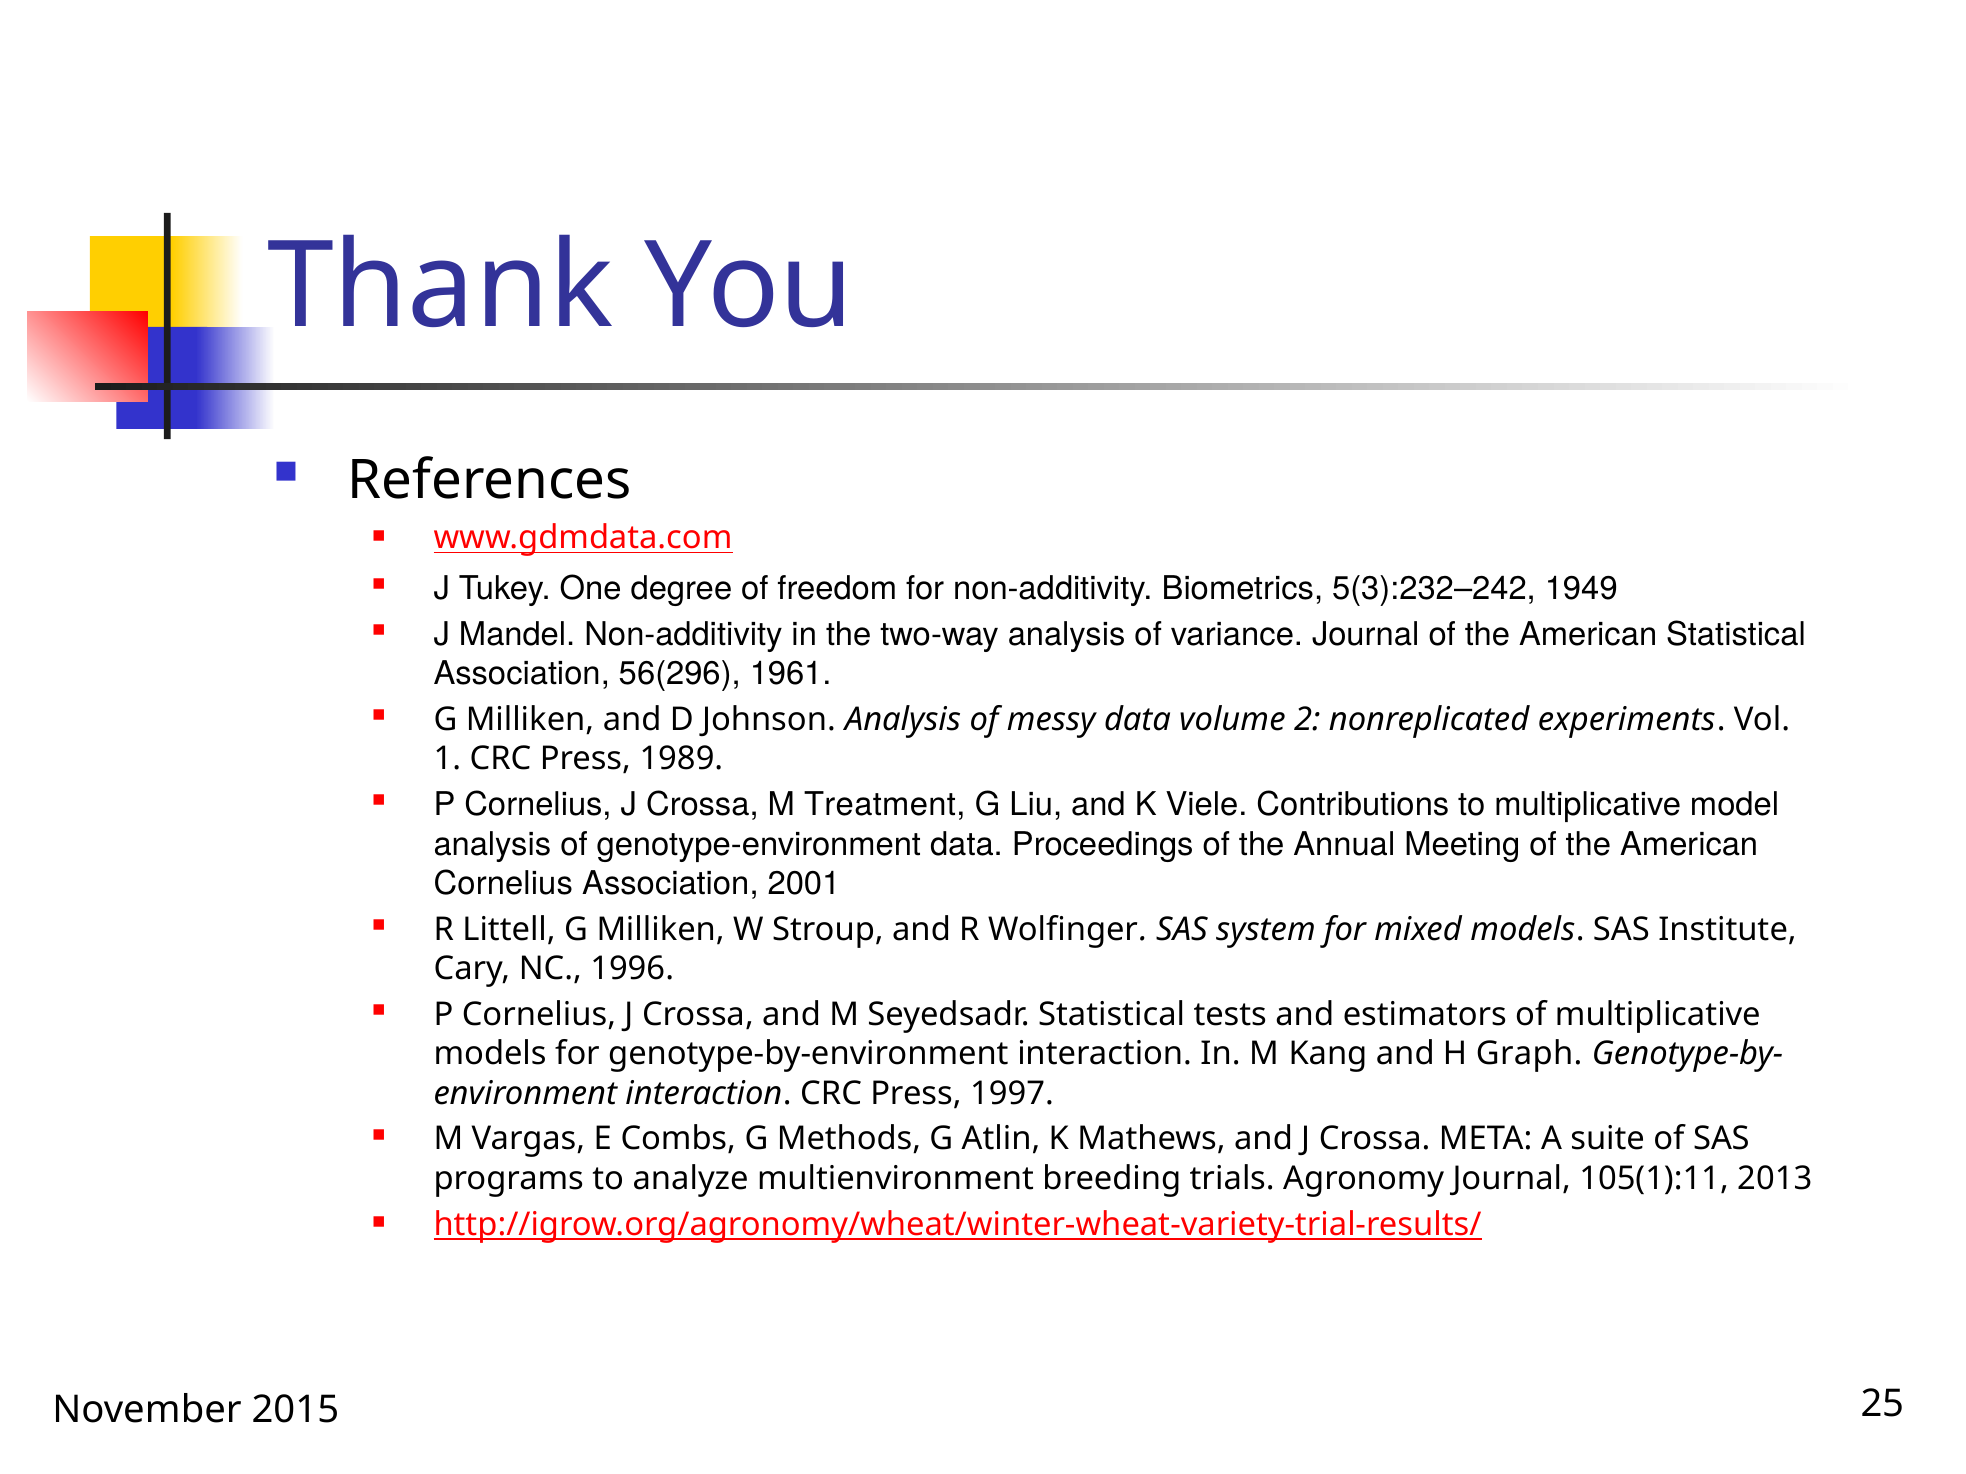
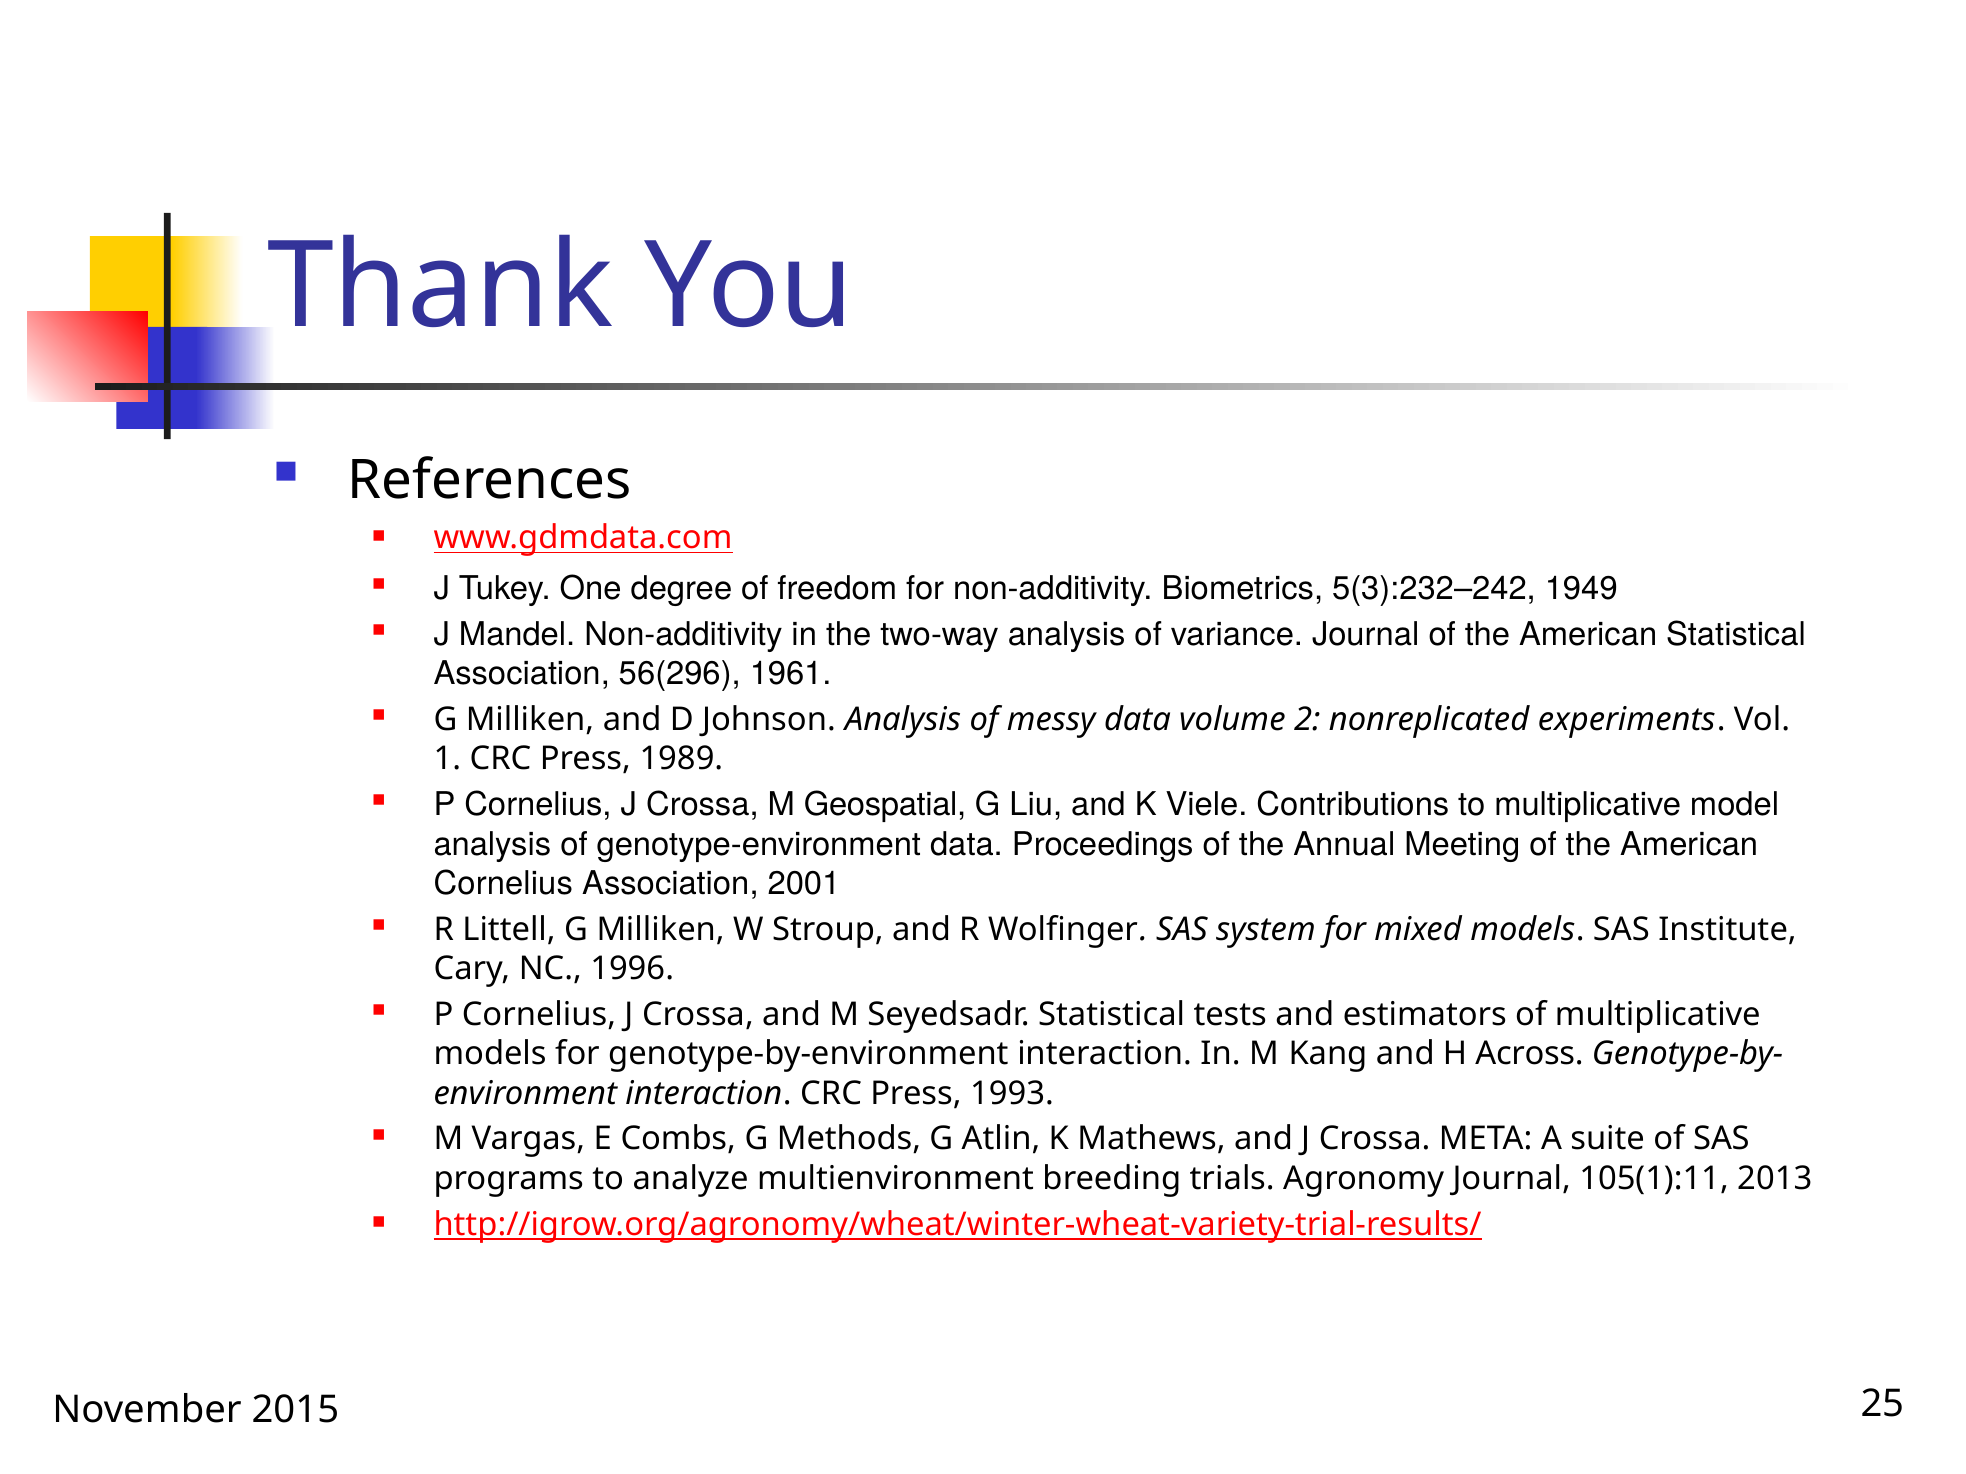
Treatment: Treatment -> Geospatial
Graph: Graph -> Across
1997: 1997 -> 1993
